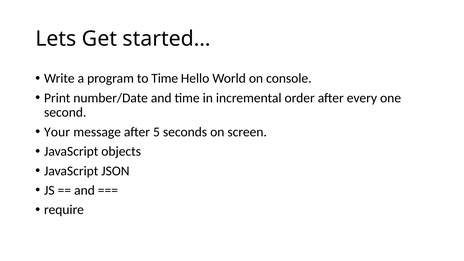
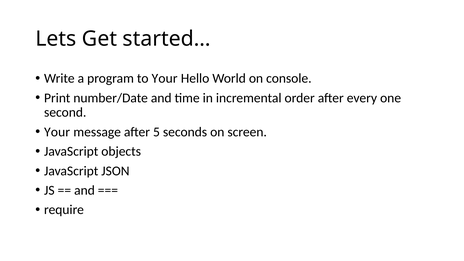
to Time: Time -> Your
